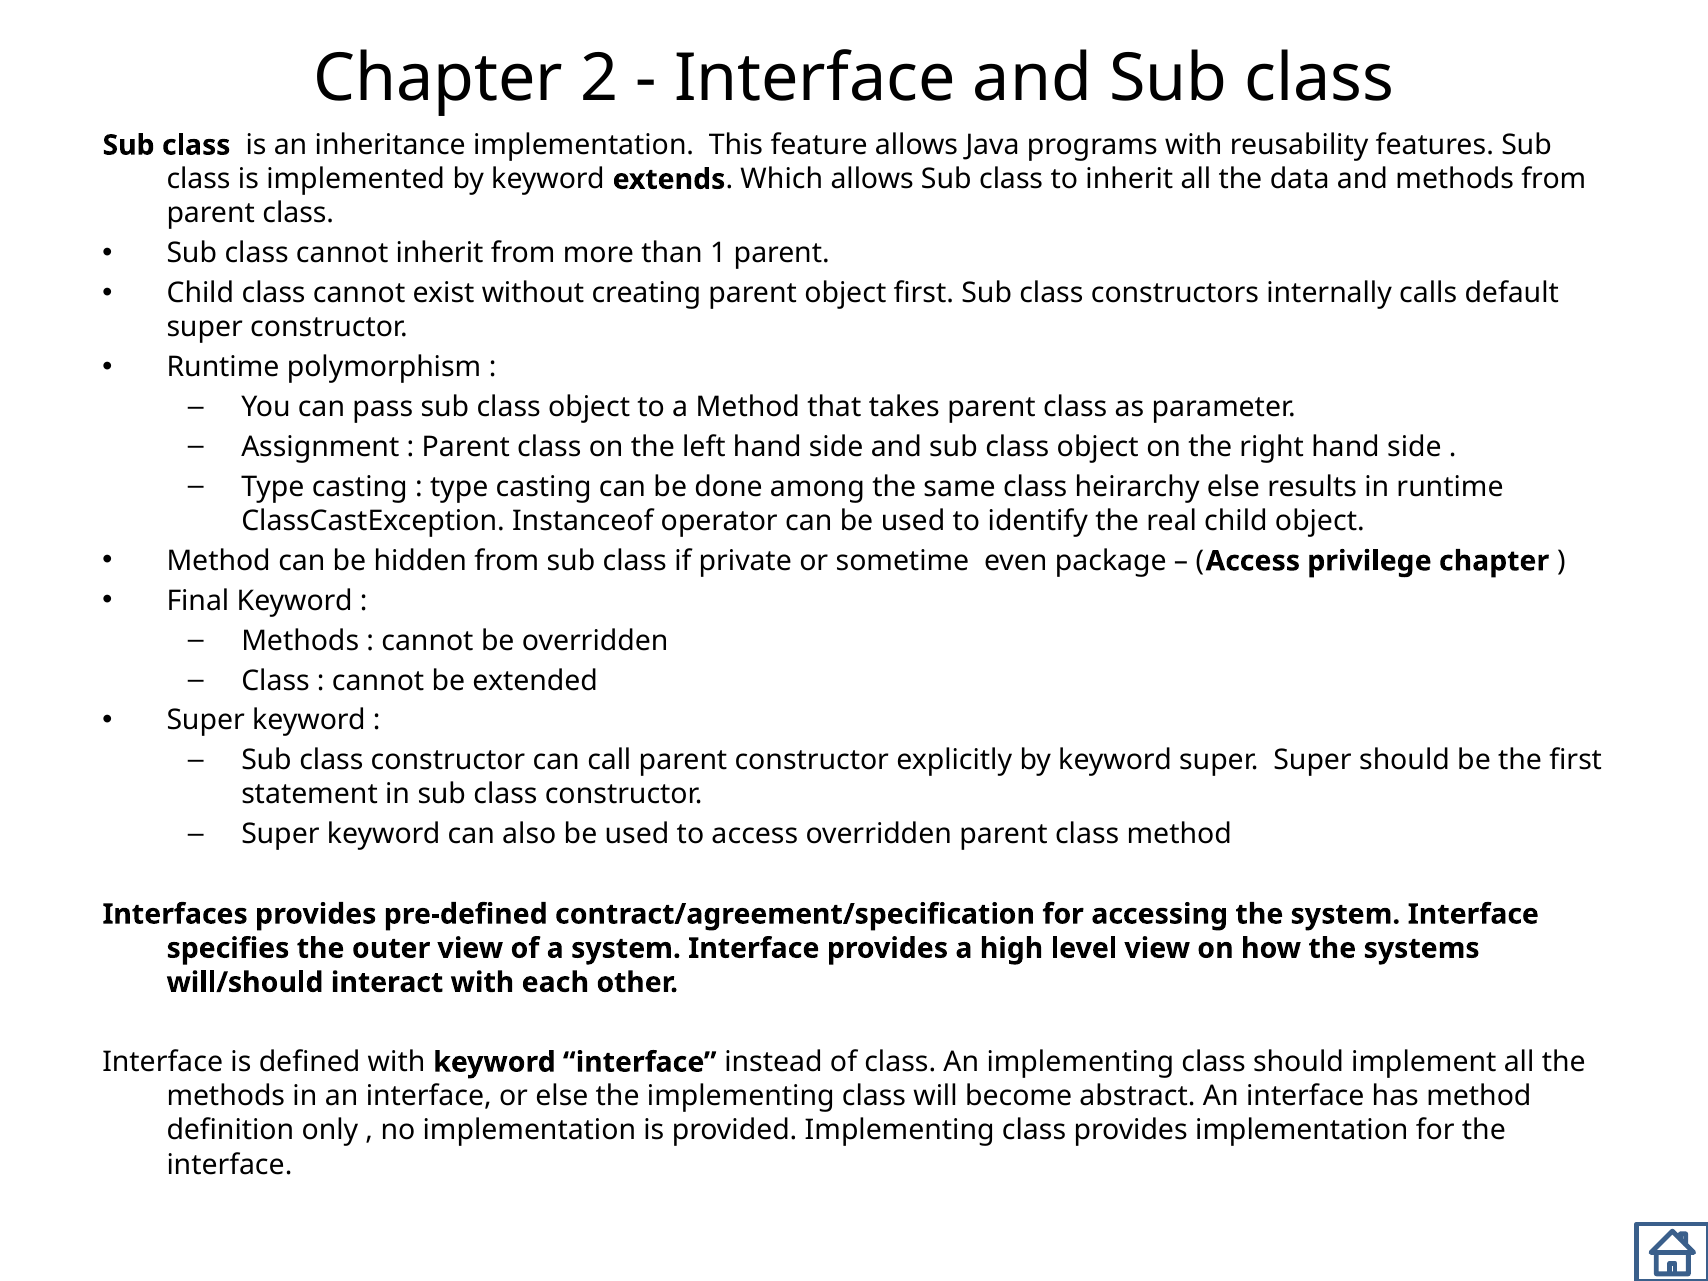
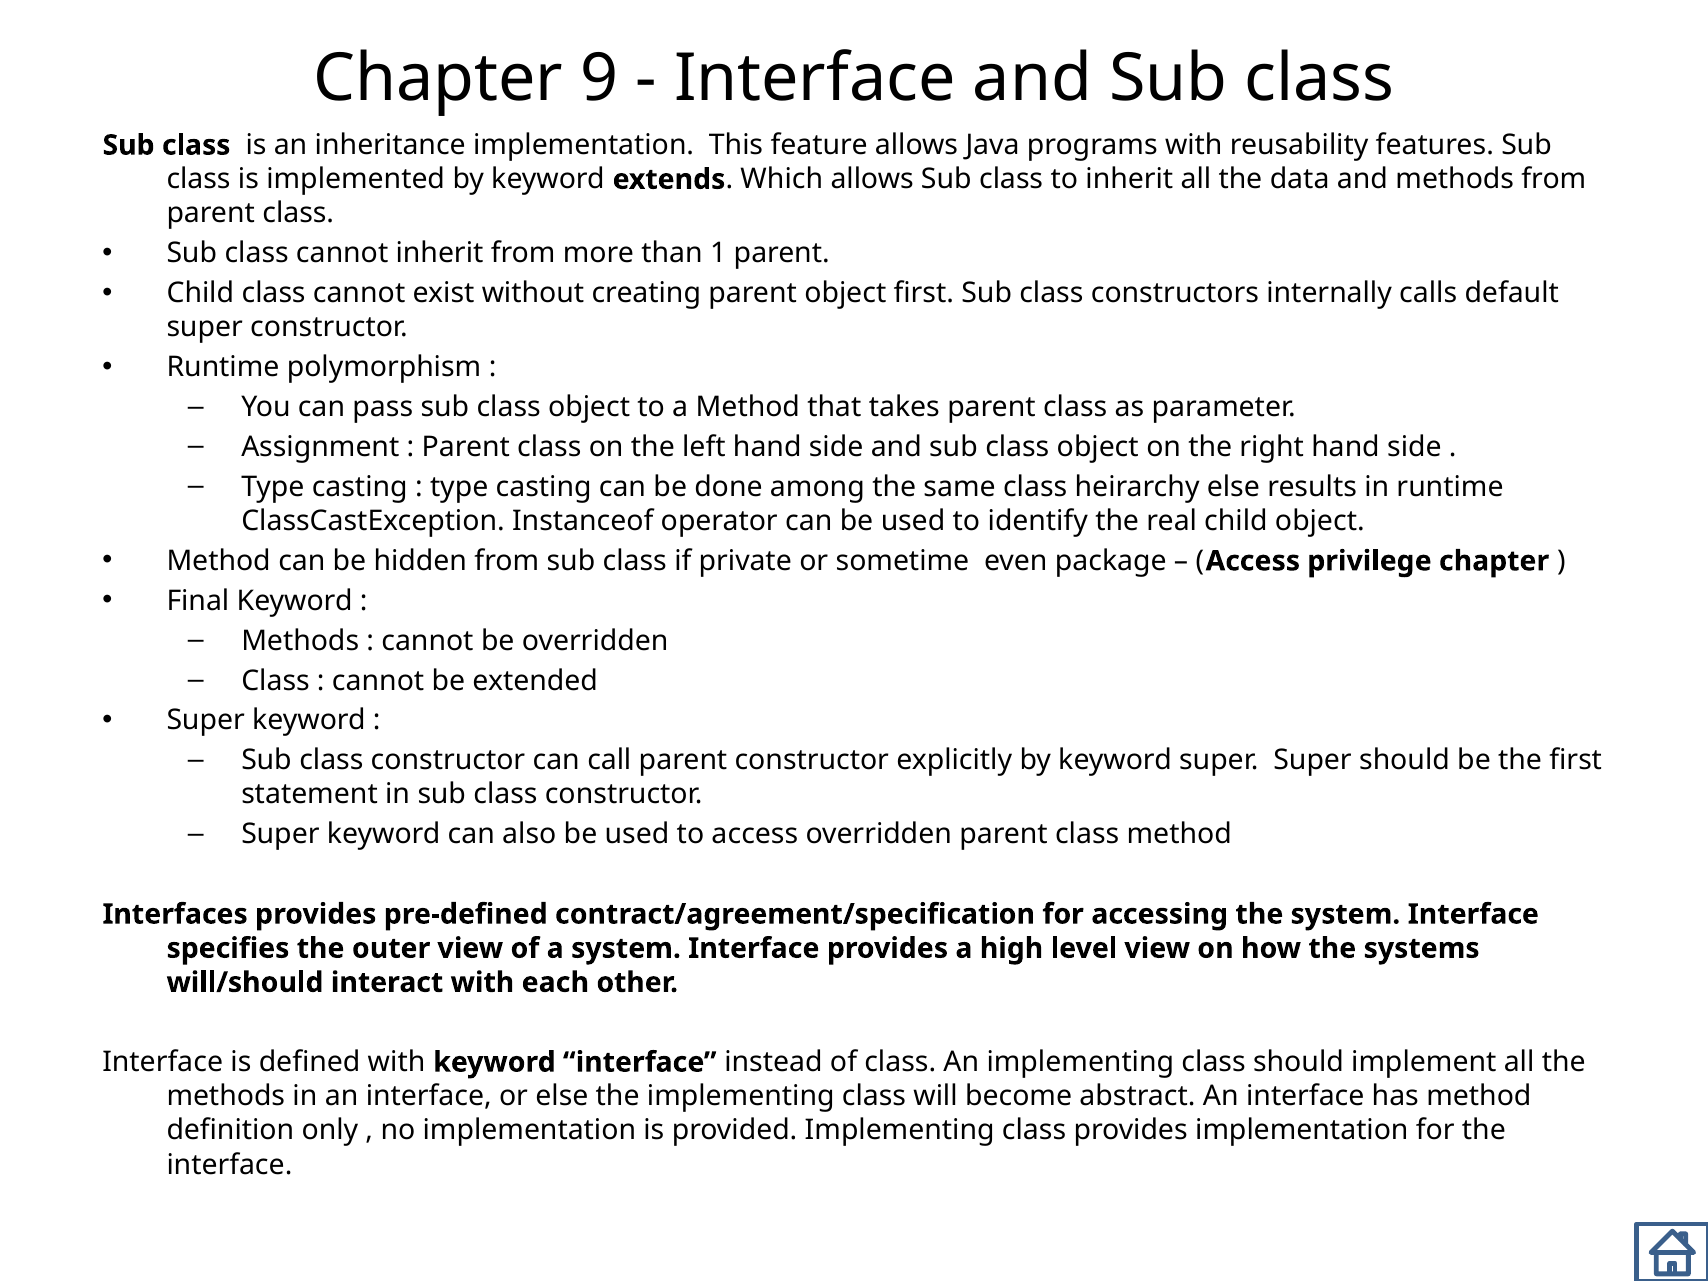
2: 2 -> 9
